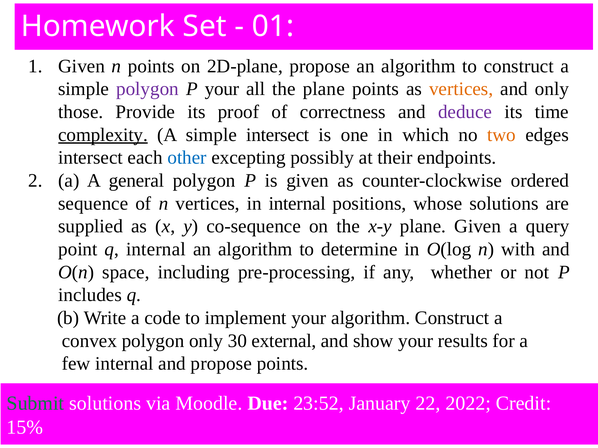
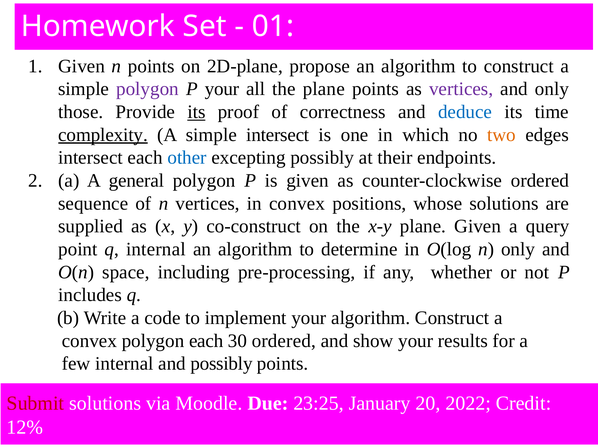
vertices at (461, 89) colour: orange -> purple
its at (196, 112) underline: none -> present
deduce colour: purple -> blue
in internal: internal -> convex
co-sequence: co-sequence -> co-construct
n with: with -> only
polygon only: only -> each
30 external: external -> ordered
and propose: propose -> possibly
Submit colour: green -> red
23:52: 23:52 -> 23:25
22: 22 -> 20
15%: 15% -> 12%
